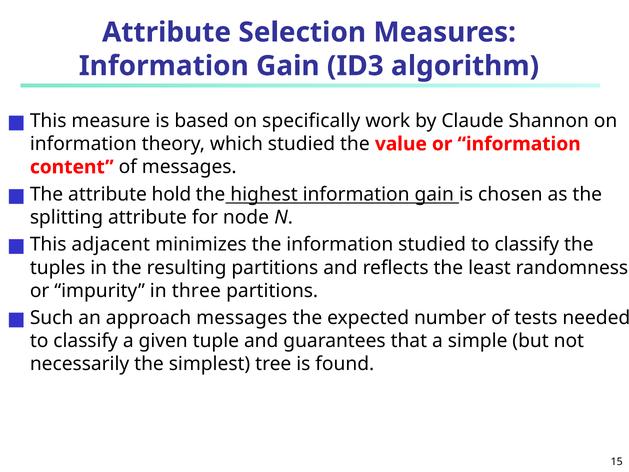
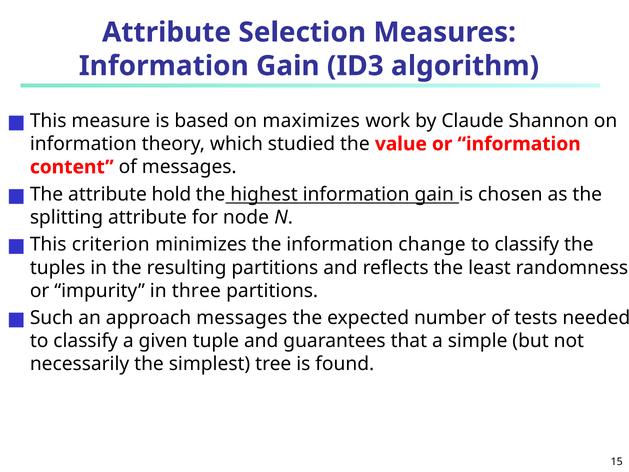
specifically: specifically -> maximizes
adjacent: adjacent -> criterion
information studied: studied -> change
